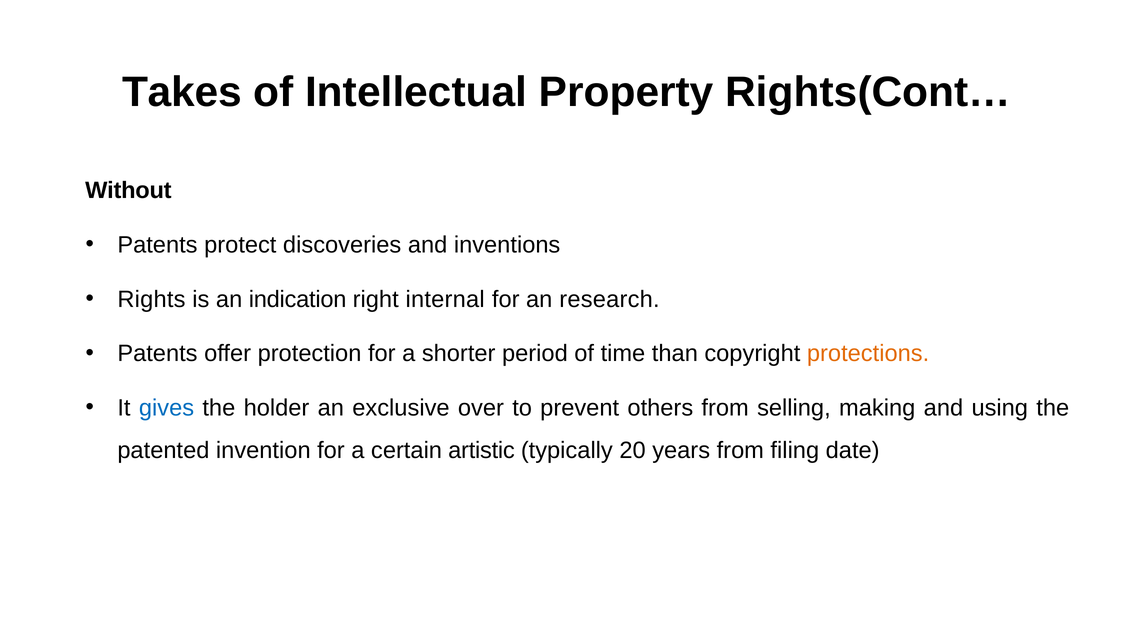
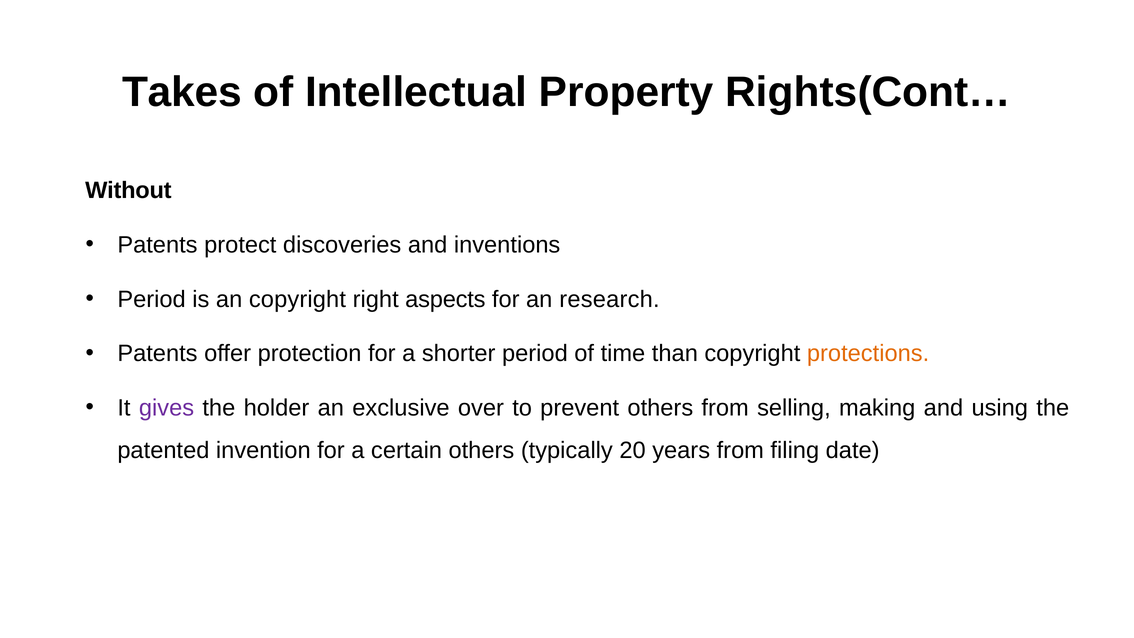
Rights at (151, 299): Rights -> Period
an indication: indication -> copyright
internal: internal -> aspects
gives colour: blue -> purple
certain artistic: artistic -> others
